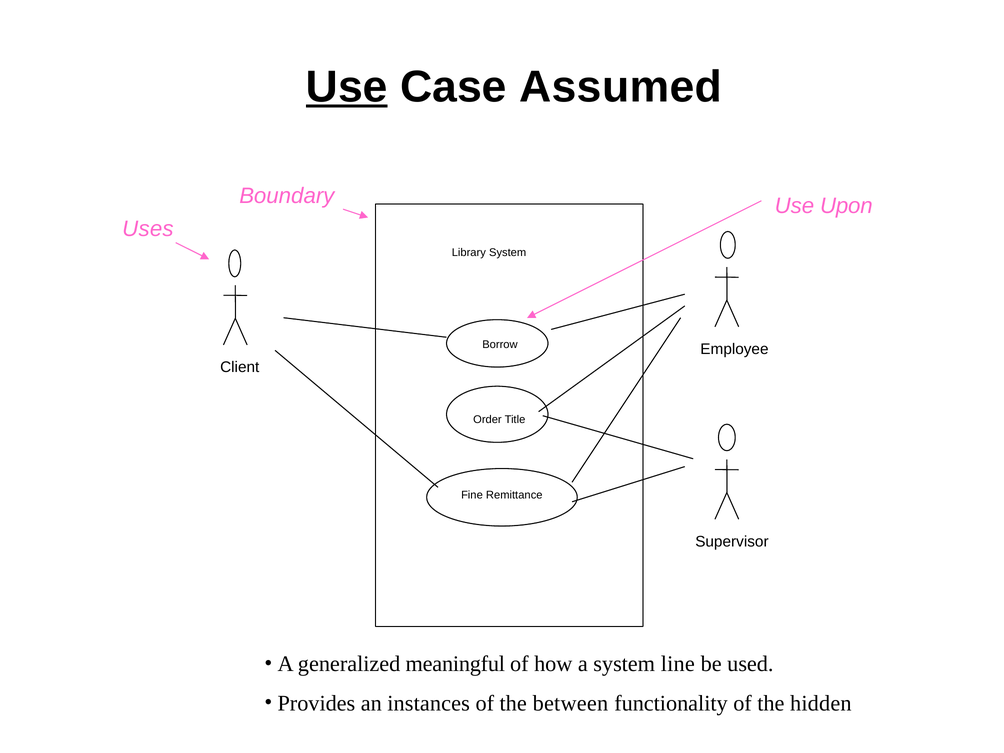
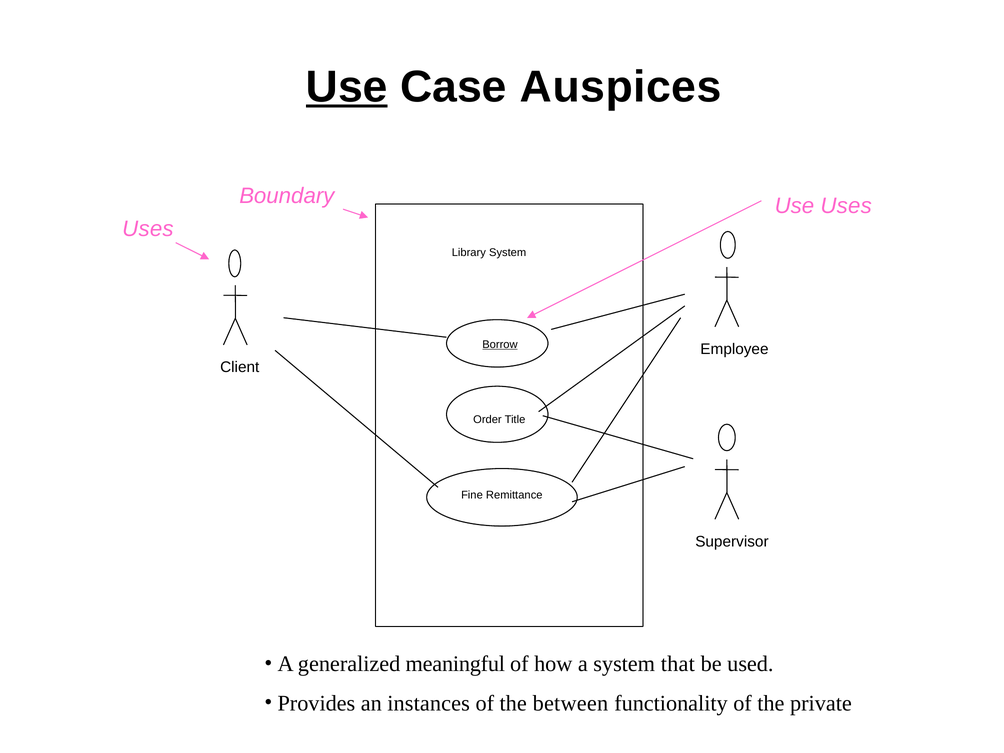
Assumed: Assumed -> Auspices
Use Upon: Upon -> Uses
Borrow underline: none -> present
line: line -> that
hidden: hidden -> private
